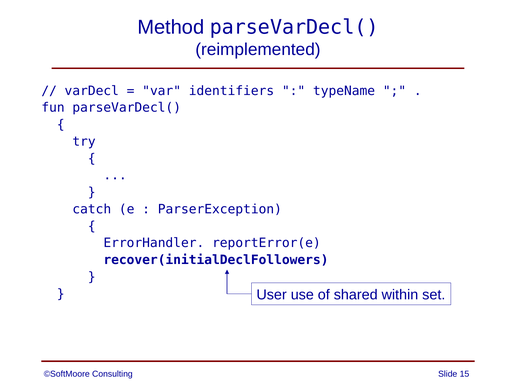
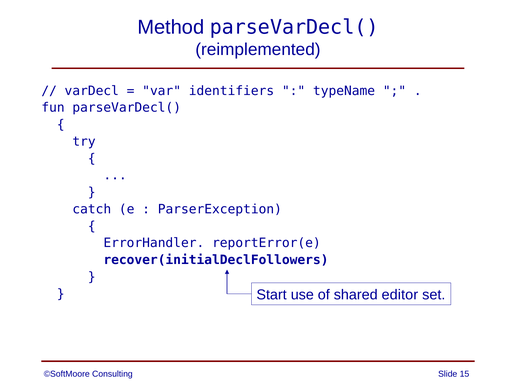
User: User -> Start
within: within -> editor
